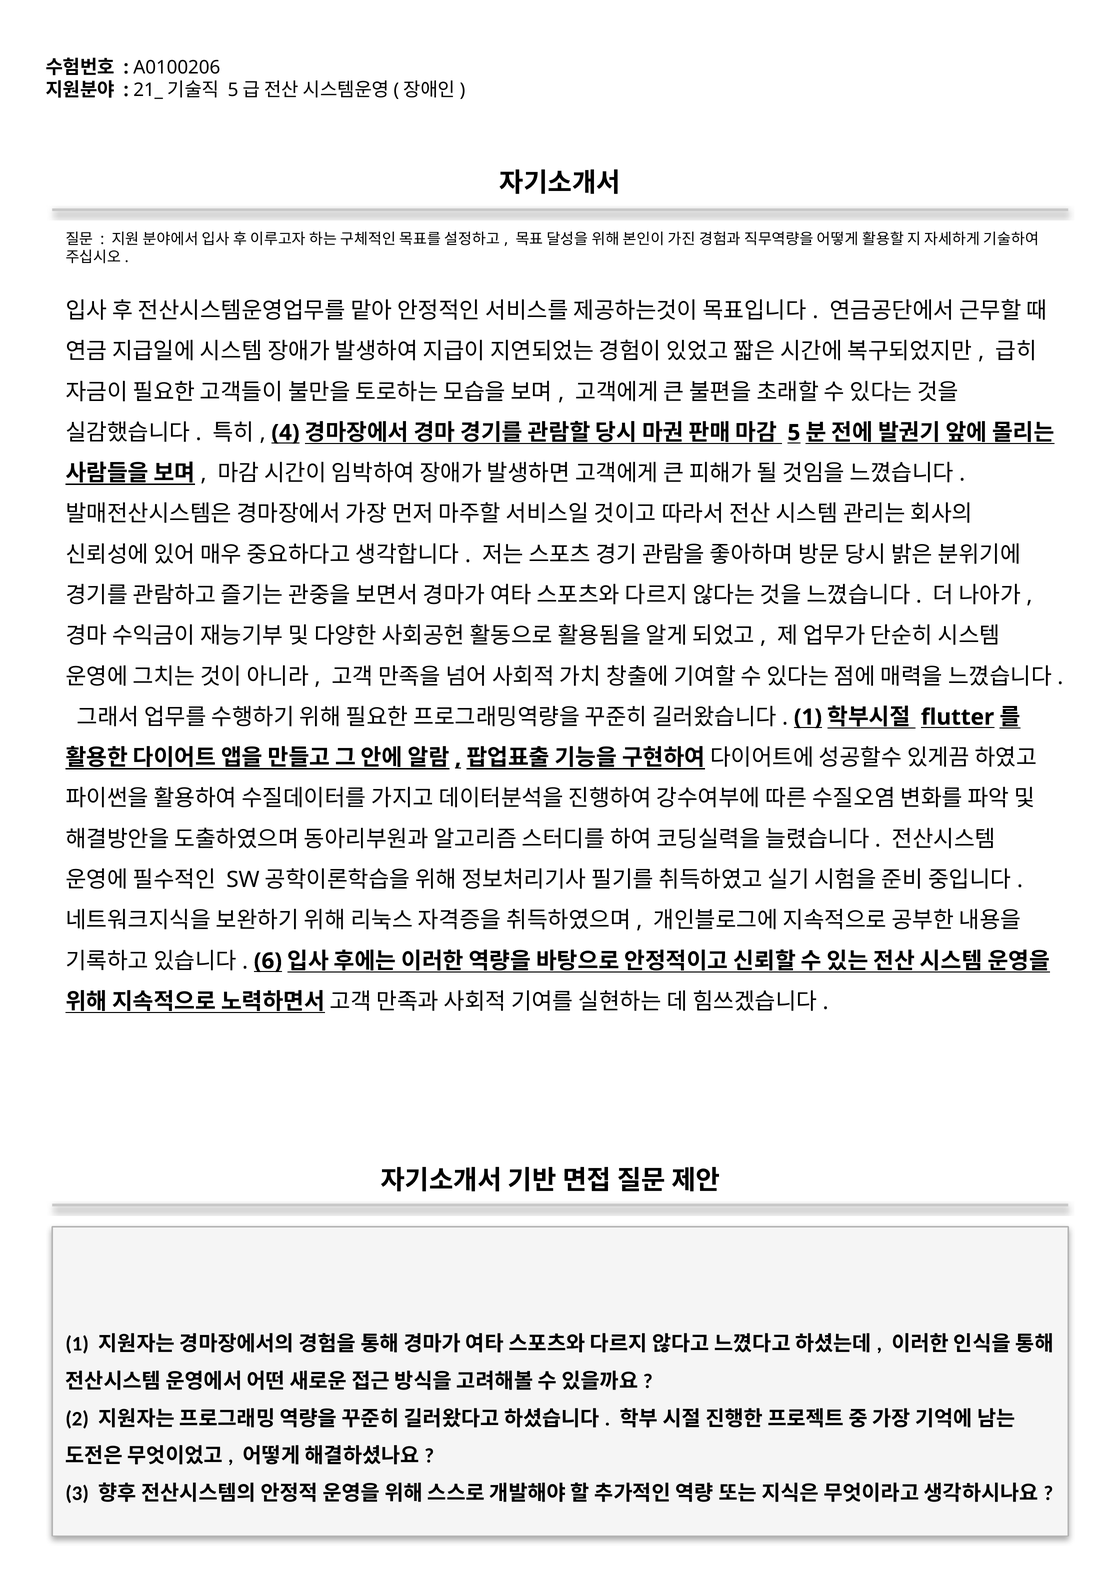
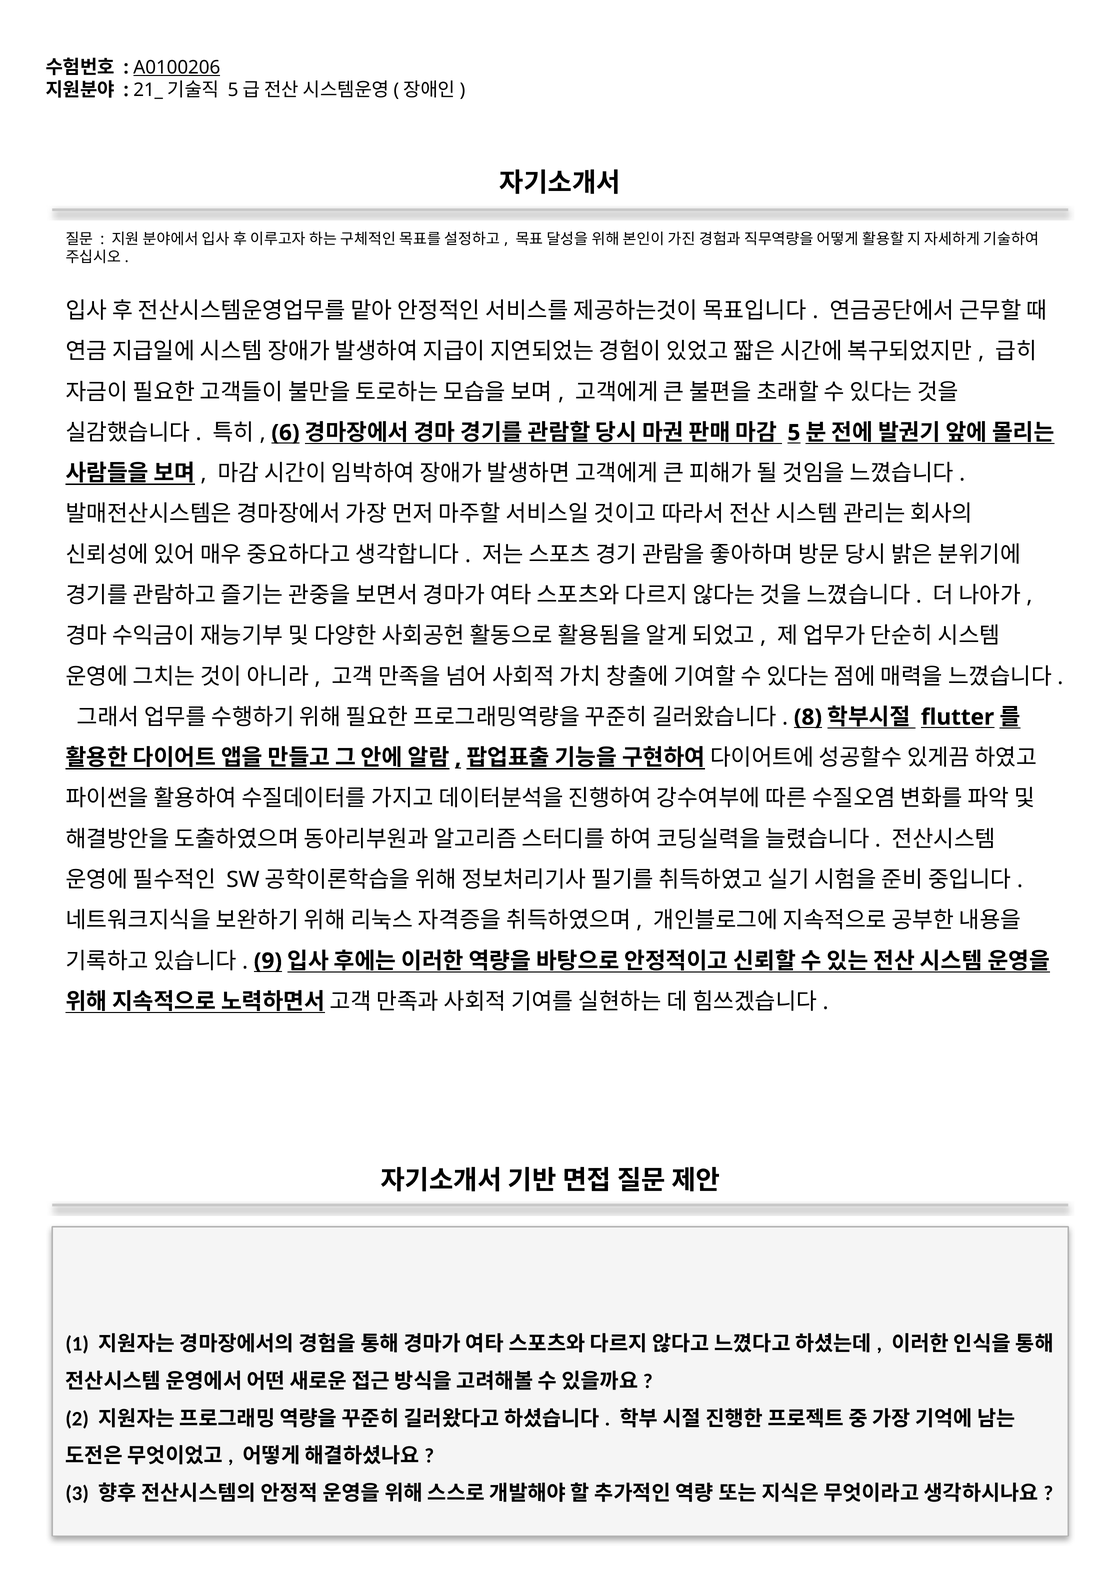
A0100206 underline: none -> present
4: 4 -> 6
1 at (808, 717): 1 -> 8
6: 6 -> 9
